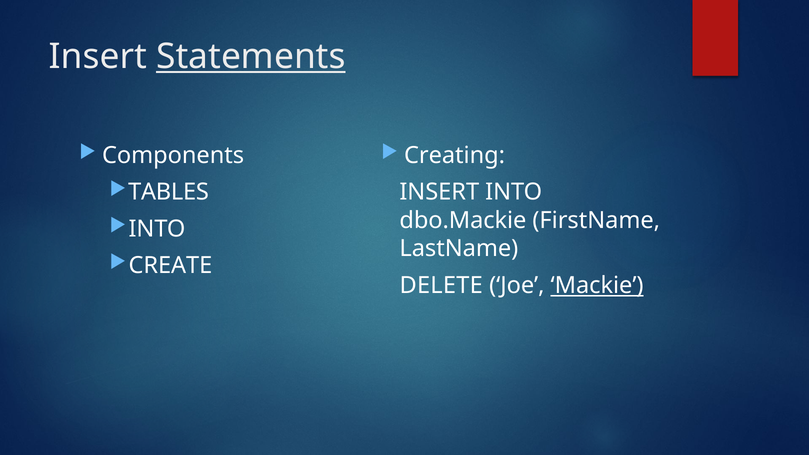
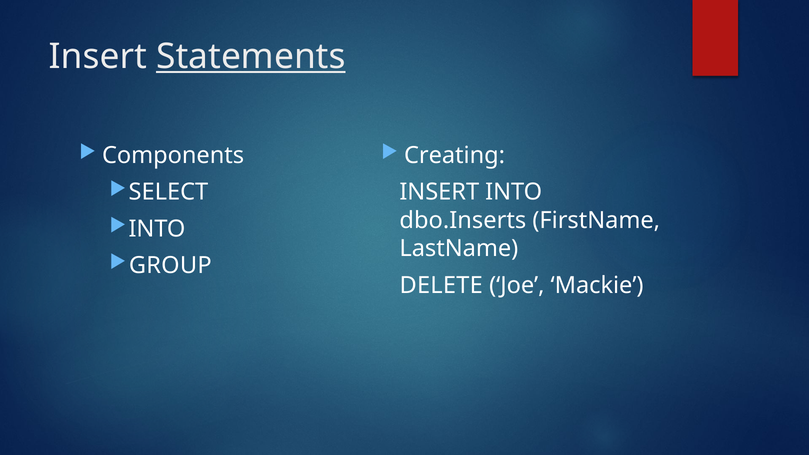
TABLES: TABLES -> SELECT
dbo.Mackie: dbo.Mackie -> dbo.Inserts
CREATE: CREATE -> GROUP
Mackie underline: present -> none
